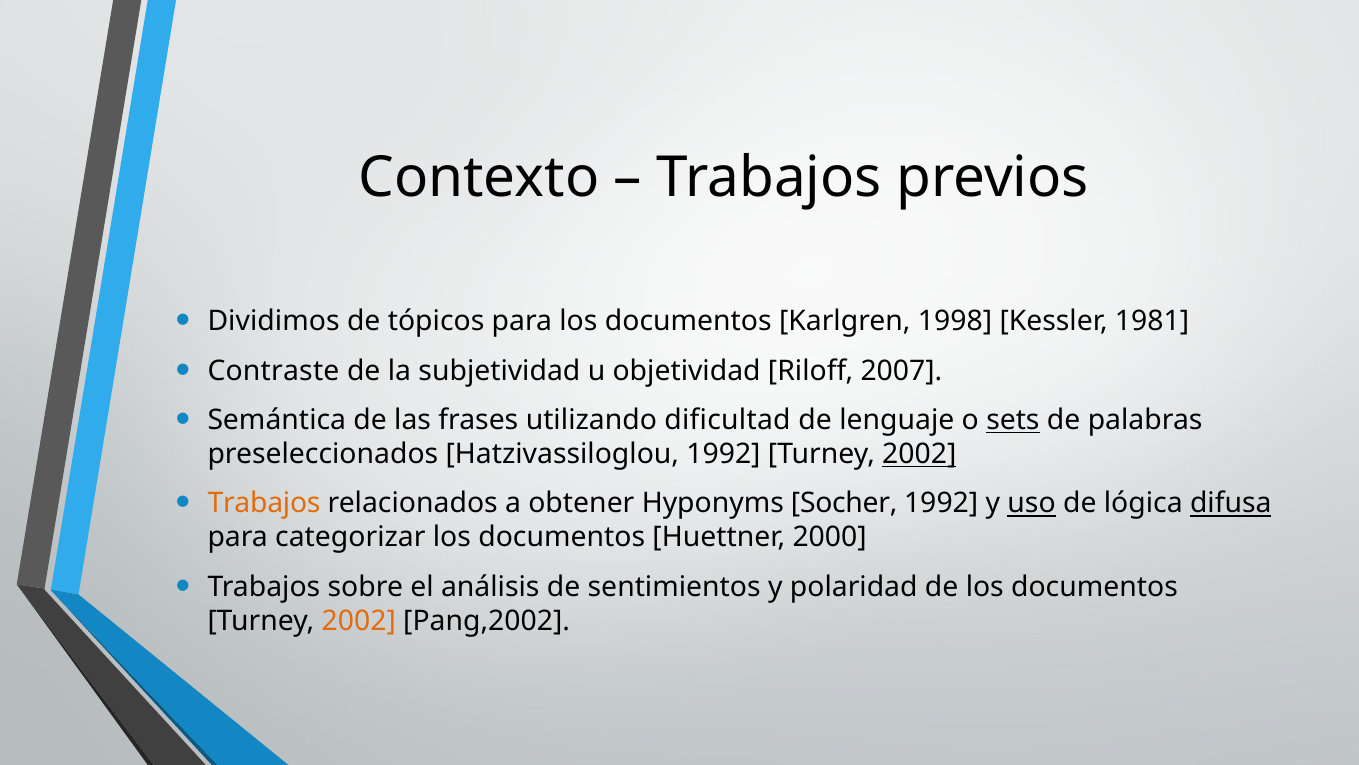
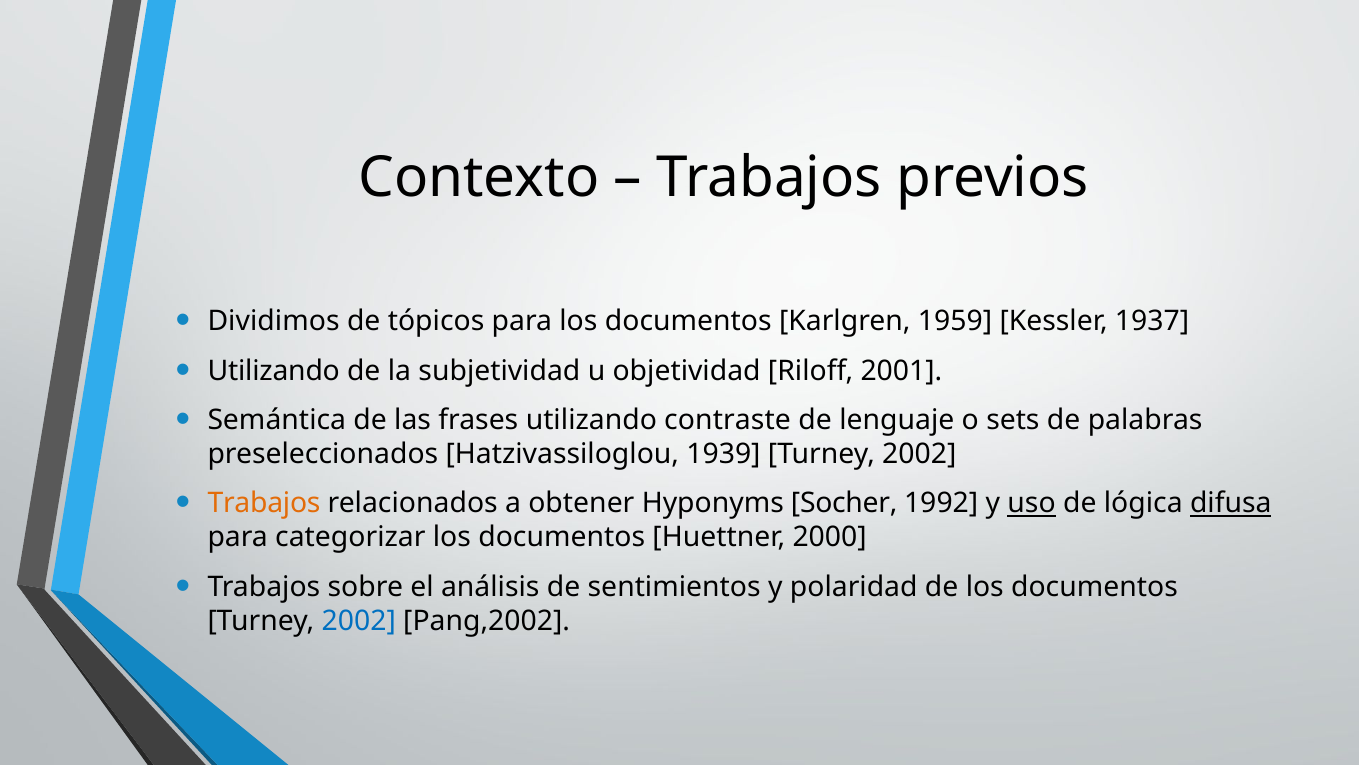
1998: 1998 -> 1959
1981: 1981 -> 1937
Contraste at (273, 371): Contraste -> Utilizando
2007: 2007 -> 2001
dificultad: dificultad -> contraste
sets underline: present -> none
Hatzivassiloglou 1992: 1992 -> 1939
2002 at (919, 454) underline: present -> none
2002 at (359, 620) colour: orange -> blue
